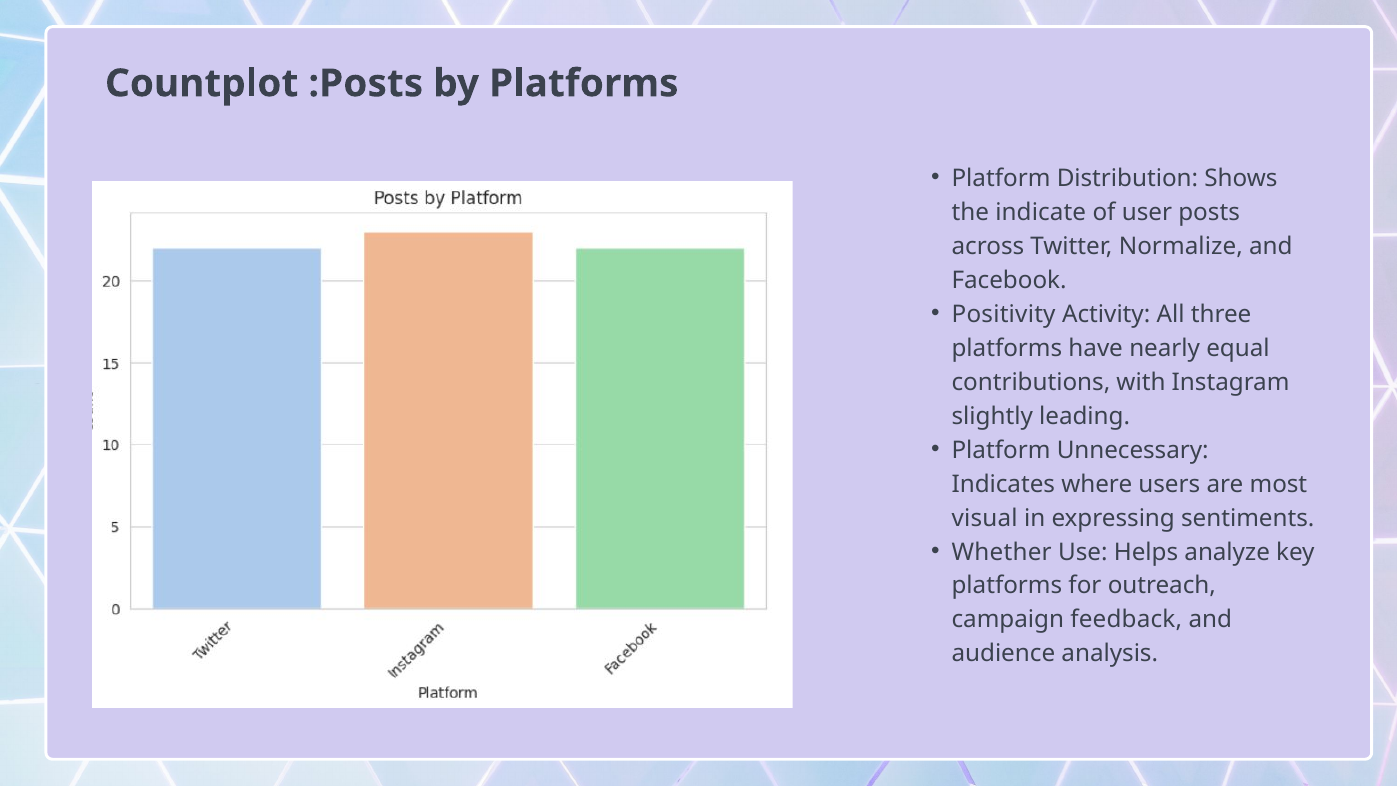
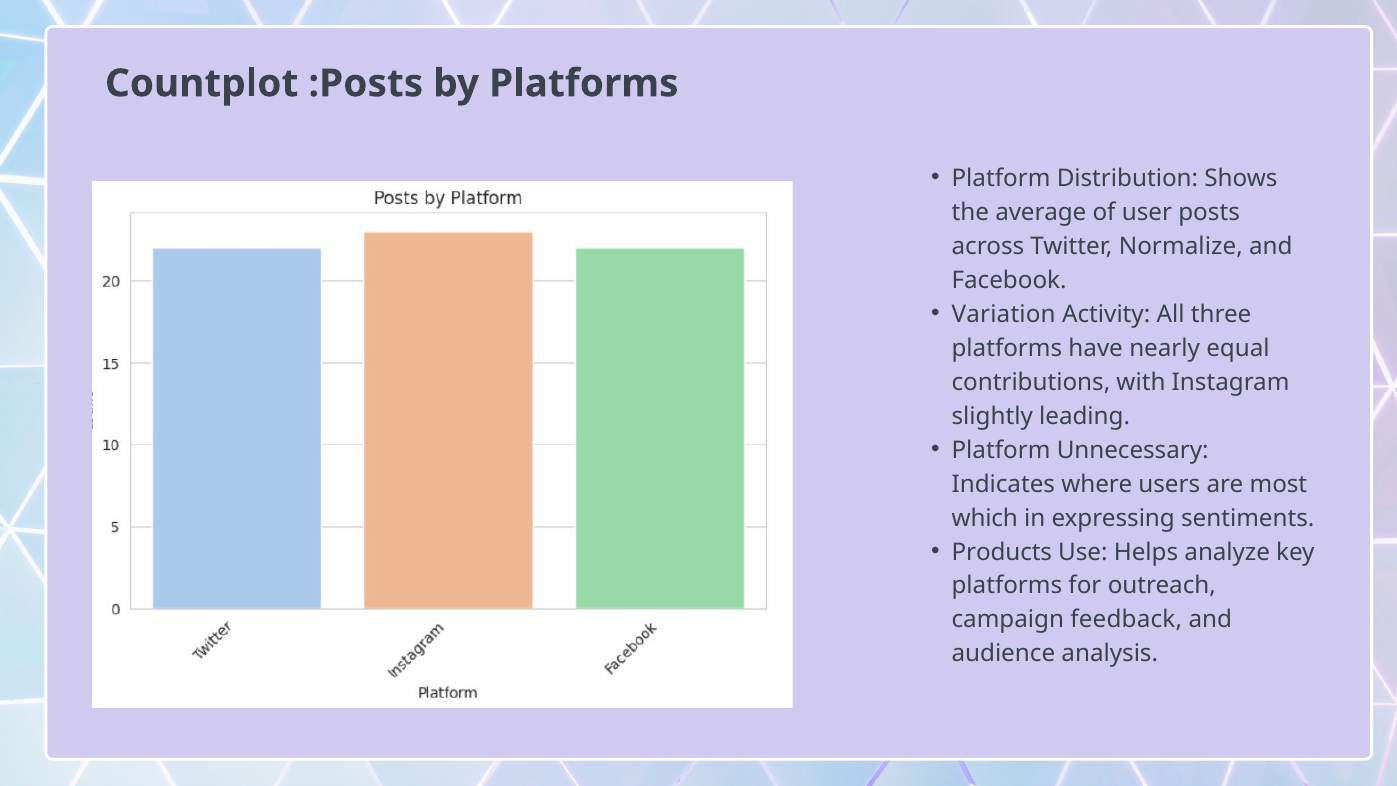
indicate: indicate -> average
Positivity: Positivity -> Variation
visual: visual -> which
Whether: Whether -> Products
